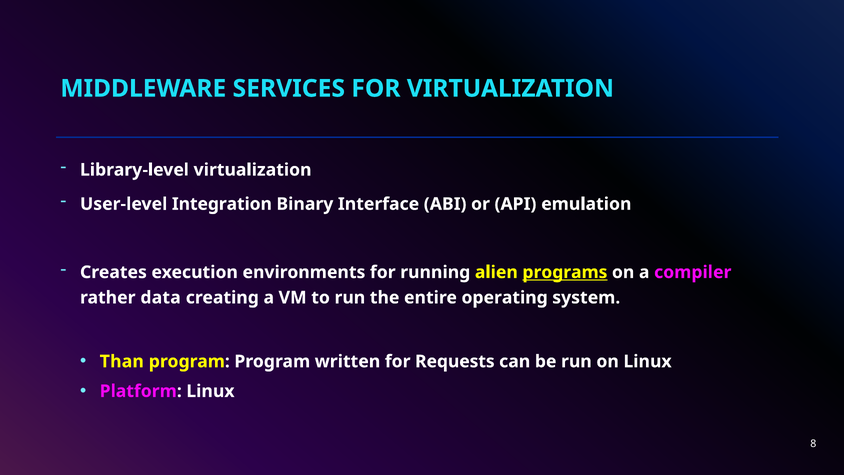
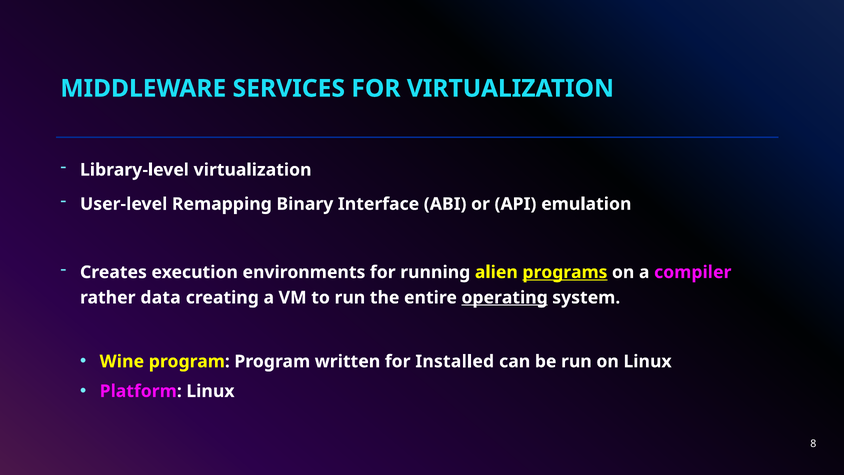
Integration: Integration -> Remapping
operating underline: none -> present
Than: Than -> Wine
Requests: Requests -> Installed
